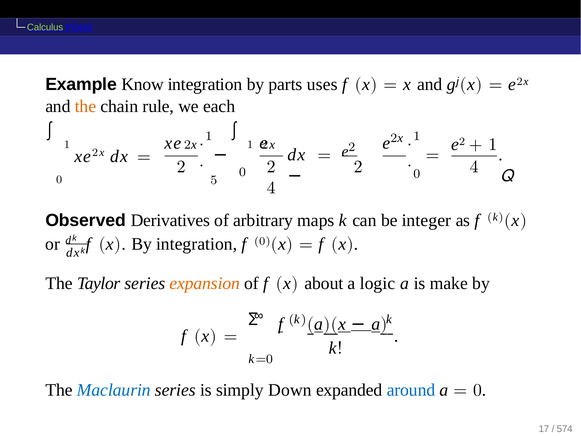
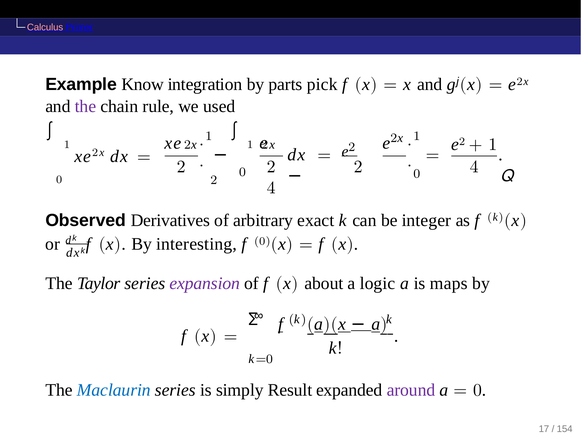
Calculus colour: light green -> pink
uses: uses -> pick
the at (85, 106) colour: orange -> purple
each: each -> used
0 5: 5 -> 2
maps: maps -> exact
By integration: integration -> interesting
expansion colour: orange -> purple
make: make -> maps
Down: Down -> Result
around colour: blue -> purple
574: 574 -> 154
